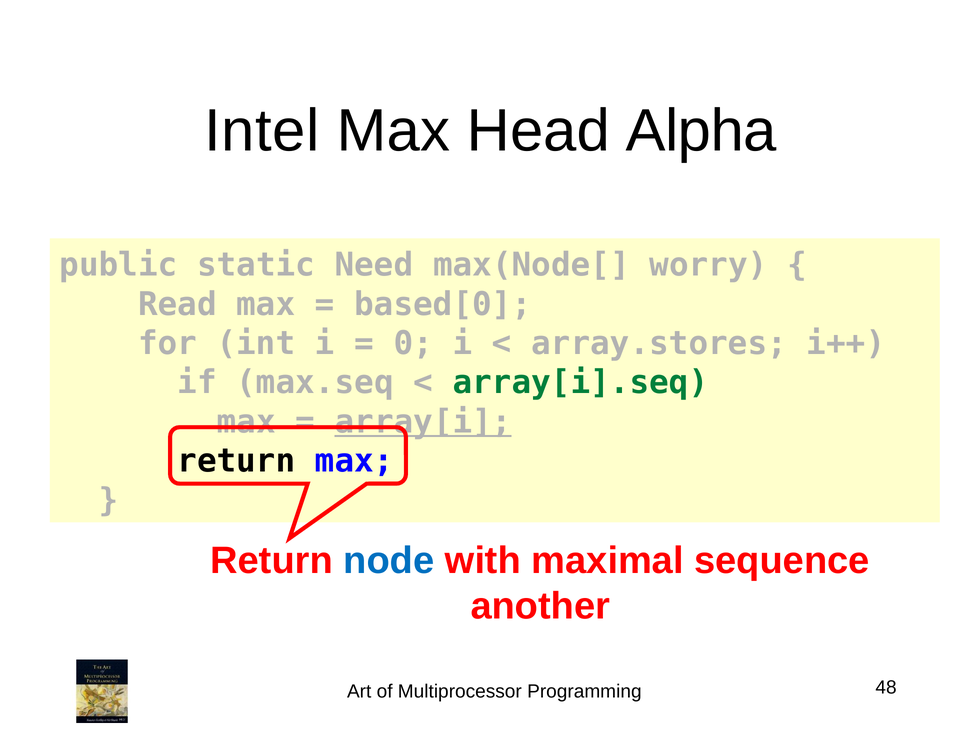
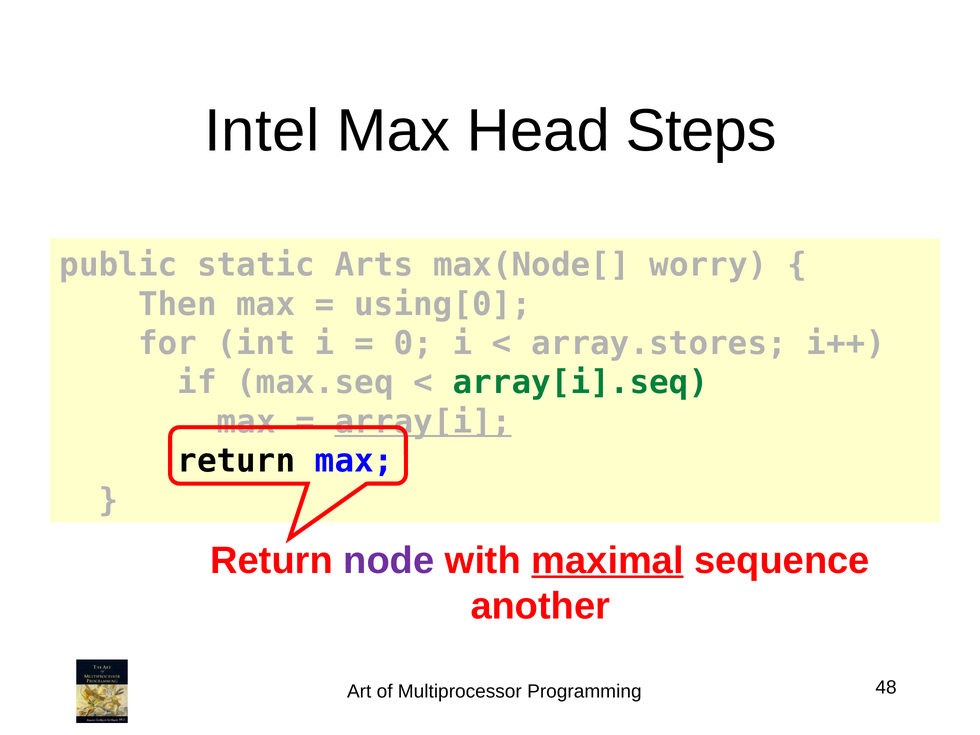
Alpha: Alpha -> Steps
Need: Need -> Arts
Read: Read -> Then
based[0: based[0 -> using[0
node colour: blue -> purple
maximal underline: none -> present
